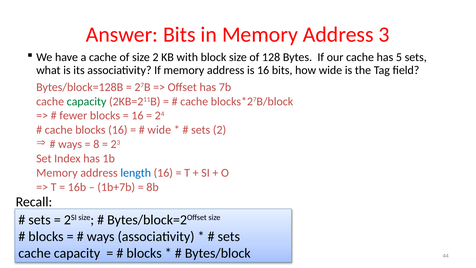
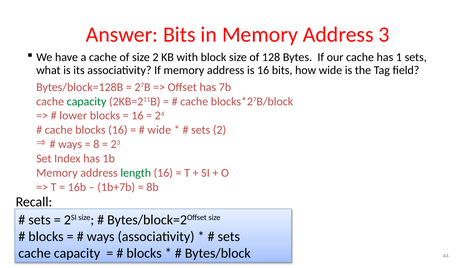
5: 5 -> 1
fewer: fewer -> lower
length colour: blue -> green
